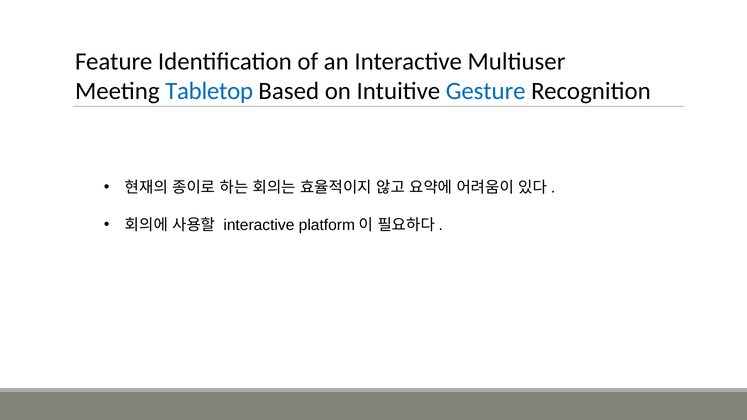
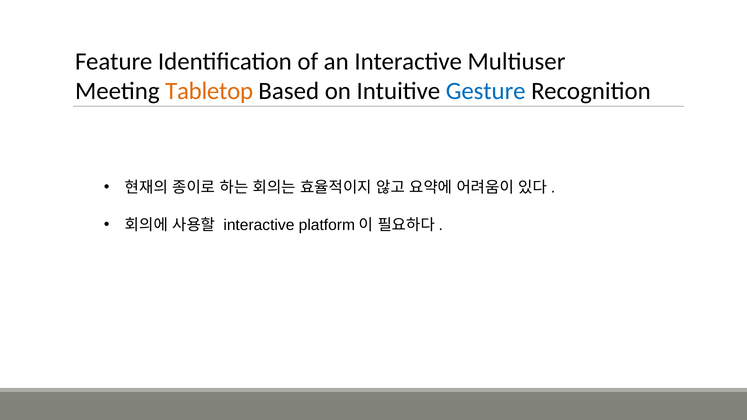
Tabletop colour: blue -> orange
